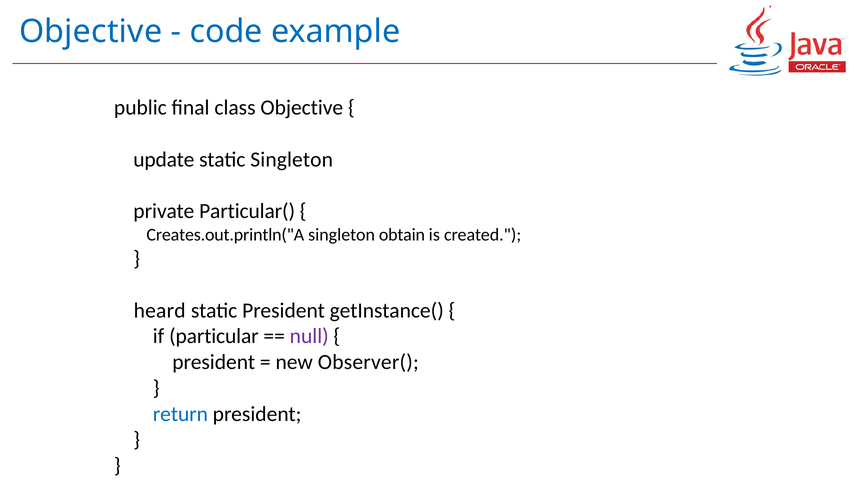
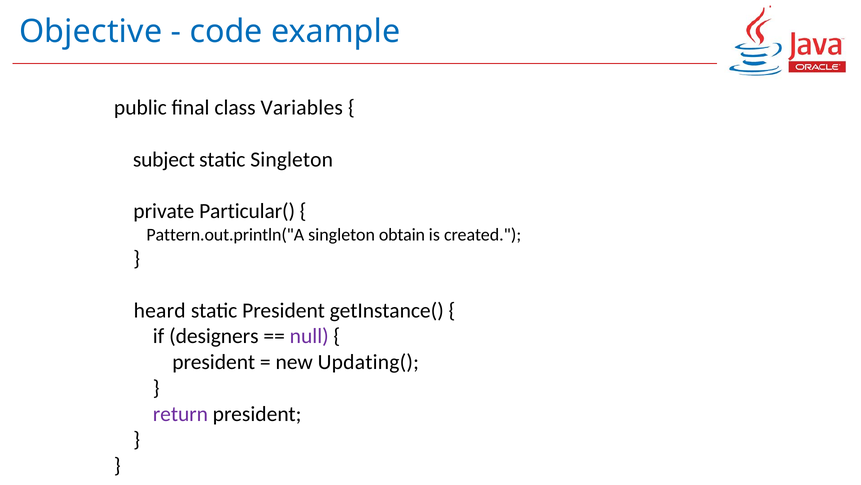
class Objective: Objective -> Variables
update: update -> subject
Creates.out.println("A: Creates.out.println("A -> Pattern.out.println("A
particular: particular -> designers
Observer(: Observer( -> Updating(
return colour: blue -> purple
